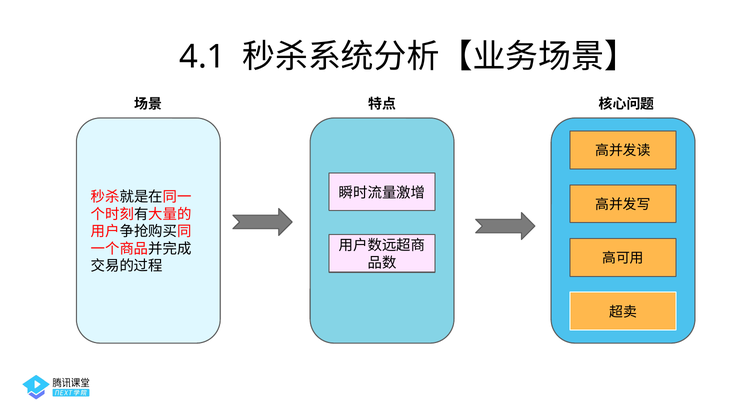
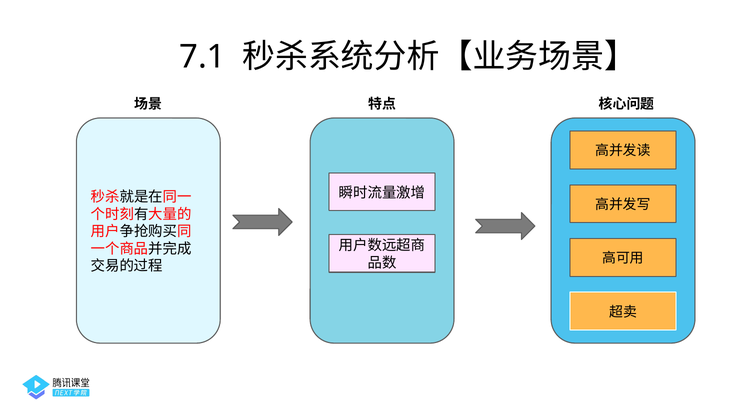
4.1: 4.1 -> 7.1
